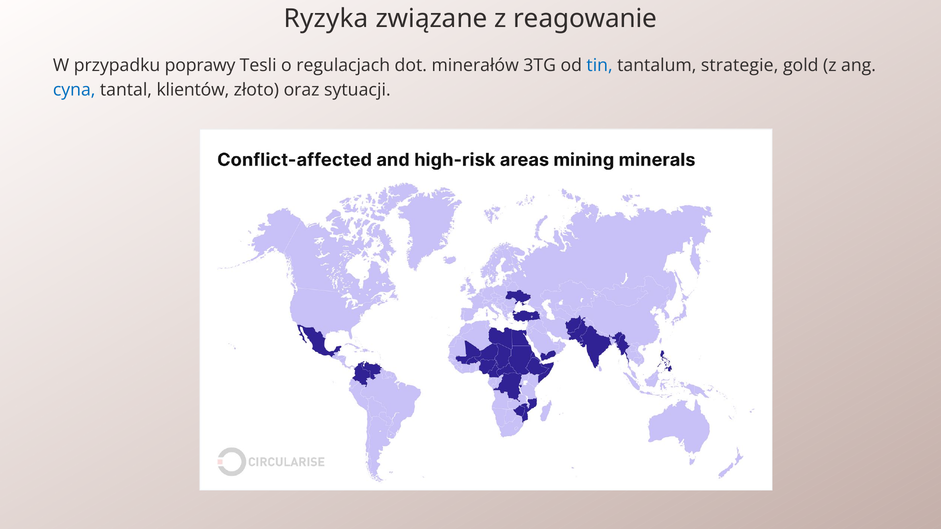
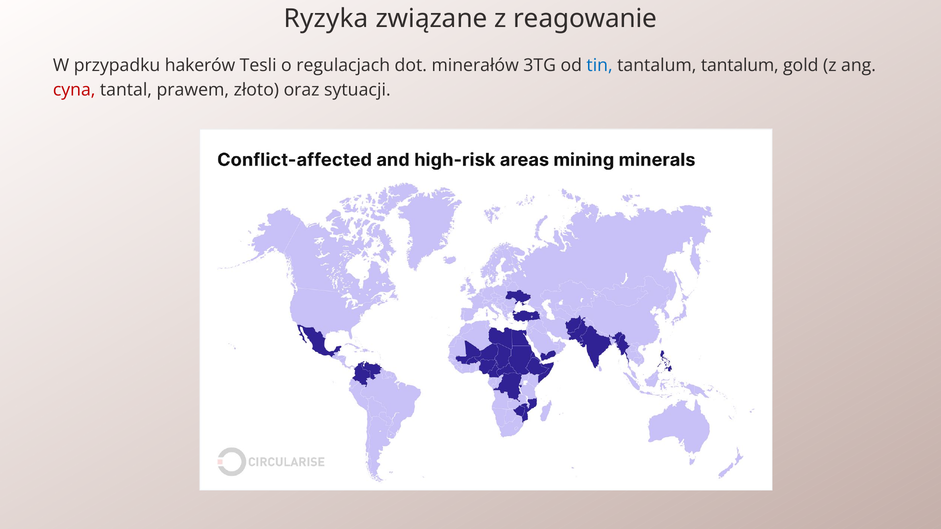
poprawy: poprawy -> hakerów
tantalum strategie: strategie -> tantalum
cyna colour: blue -> red
klientów: klientów -> prawem
